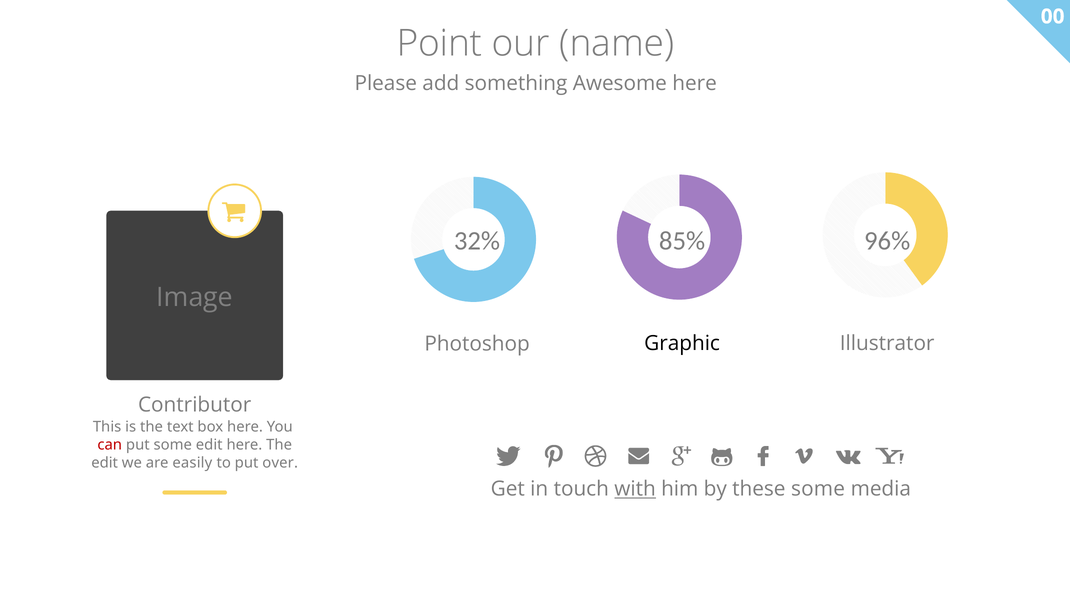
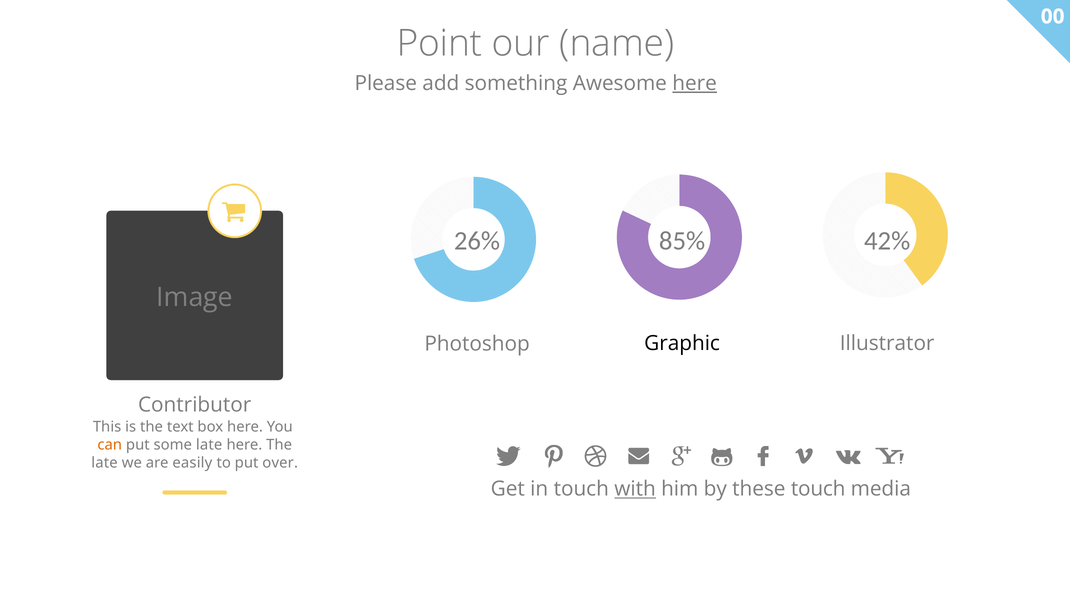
here at (695, 83) underline: none -> present
32%: 32% -> 26%
96%: 96% -> 42%
can colour: red -> orange
some edit: edit -> late
edit at (105, 463): edit -> late
these some: some -> touch
